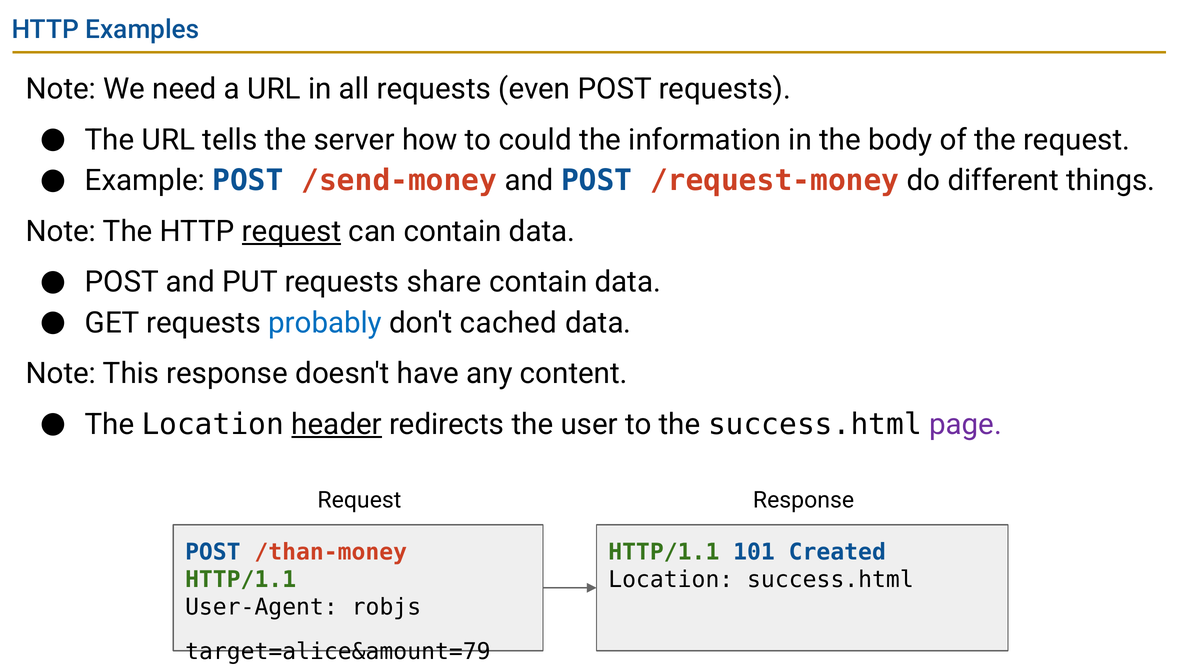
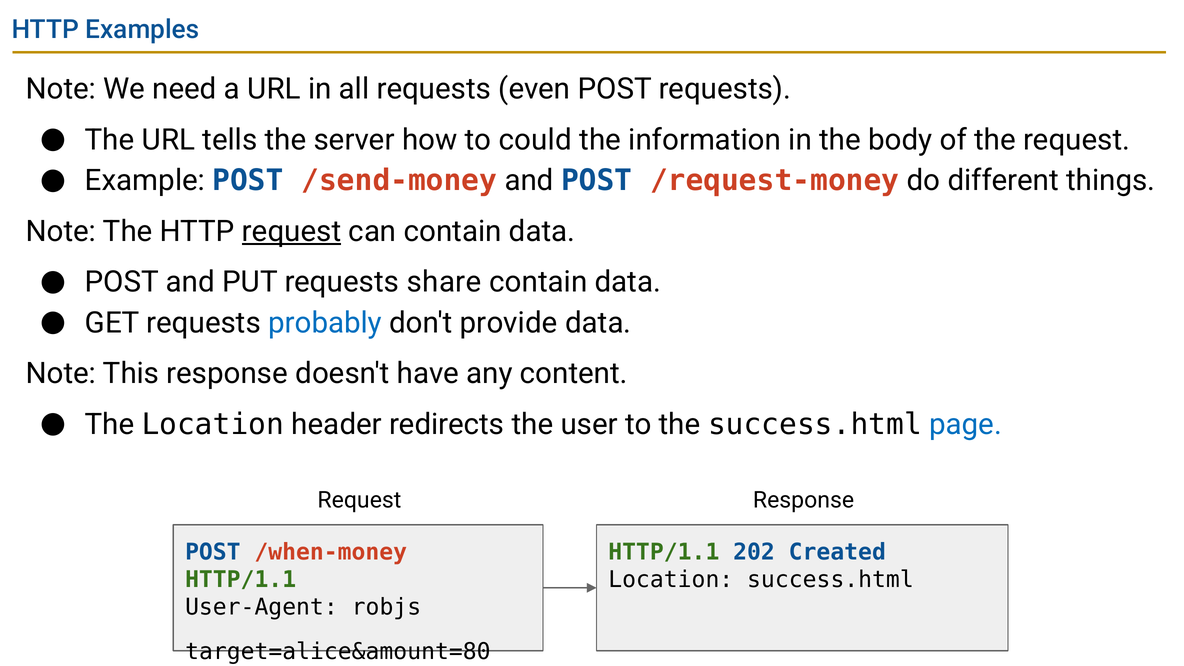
cached: cached -> provide
header underline: present -> none
page colour: purple -> blue
/than-money: /than-money -> /when-money
101: 101 -> 202
target=alice&amount=79: target=alice&amount=79 -> target=alice&amount=80
